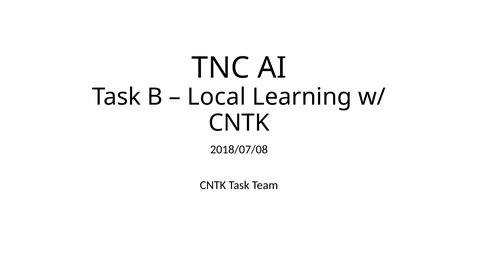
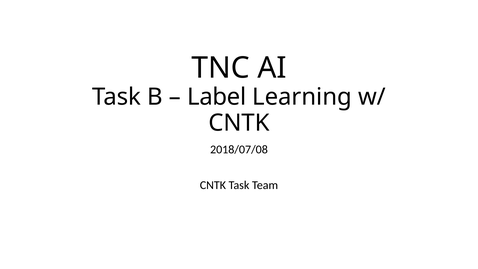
Local: Local -> Label
